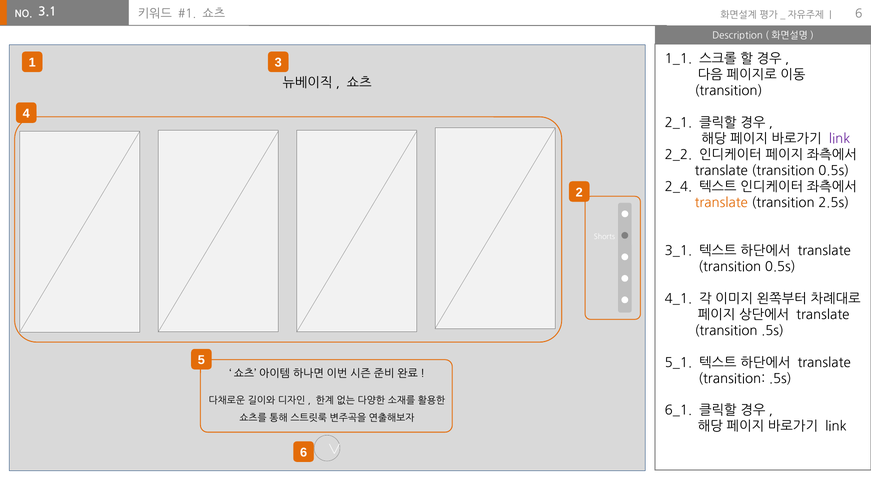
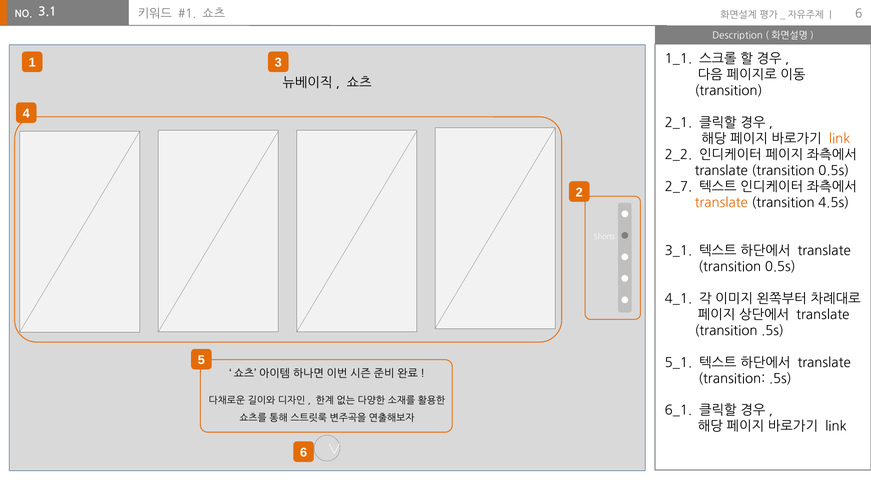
link at (839, 139) colour: purple -> orange
2_4: 2_4 -> 2_7
2.5s: 2.5s -> 4.5s
